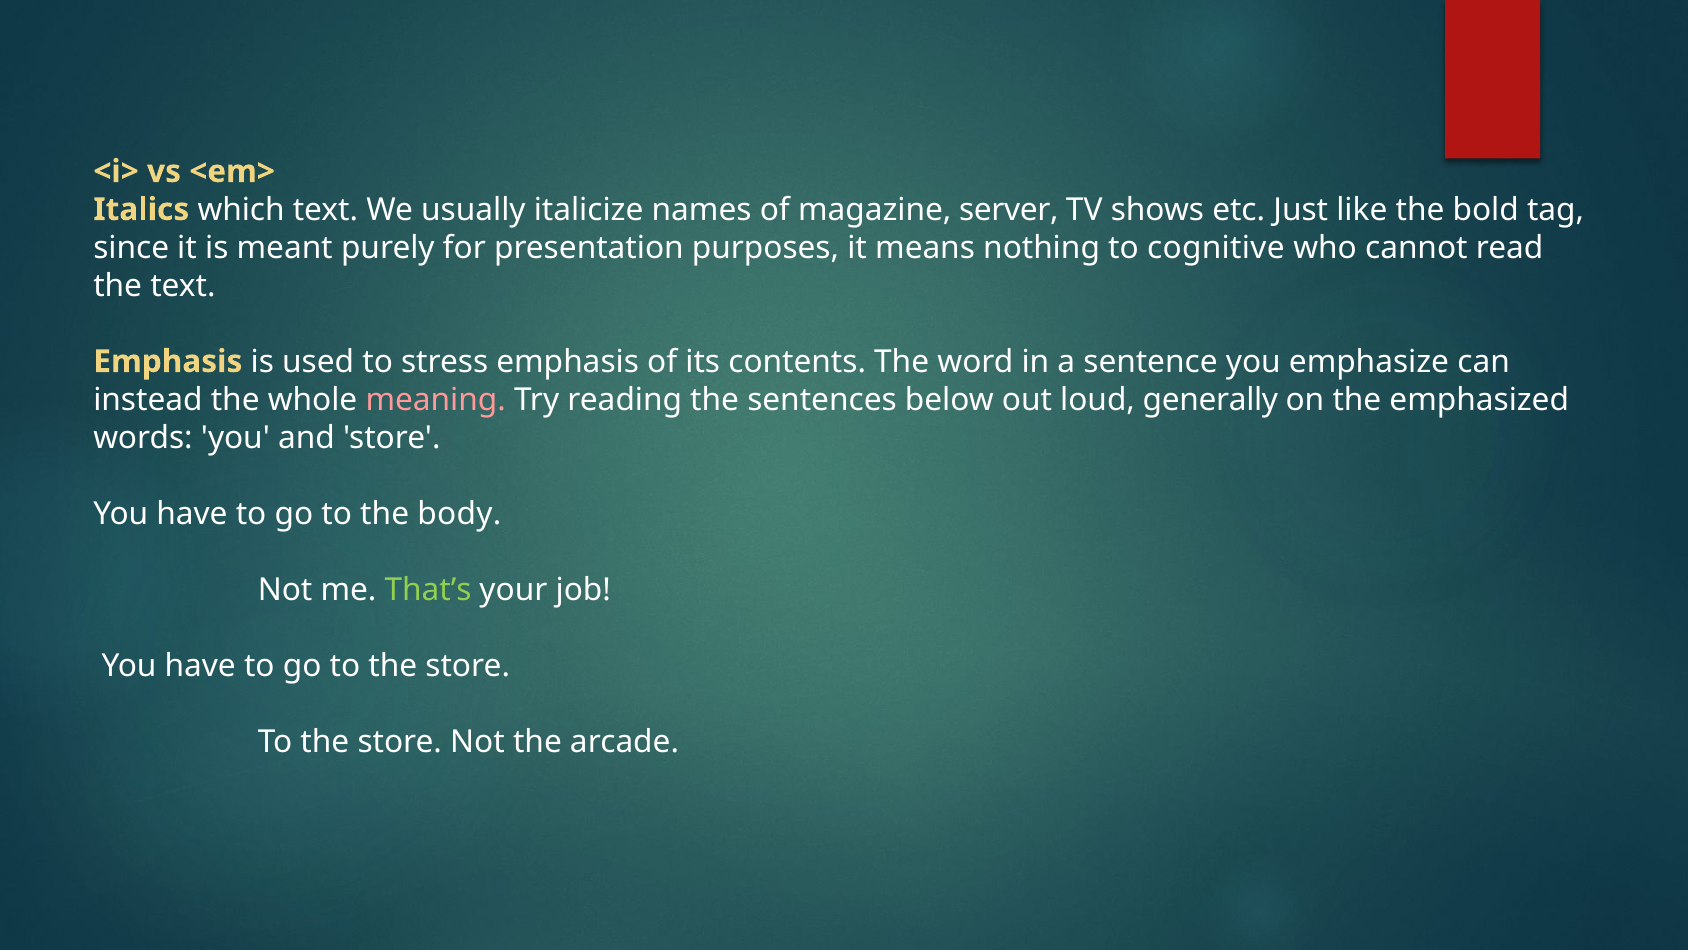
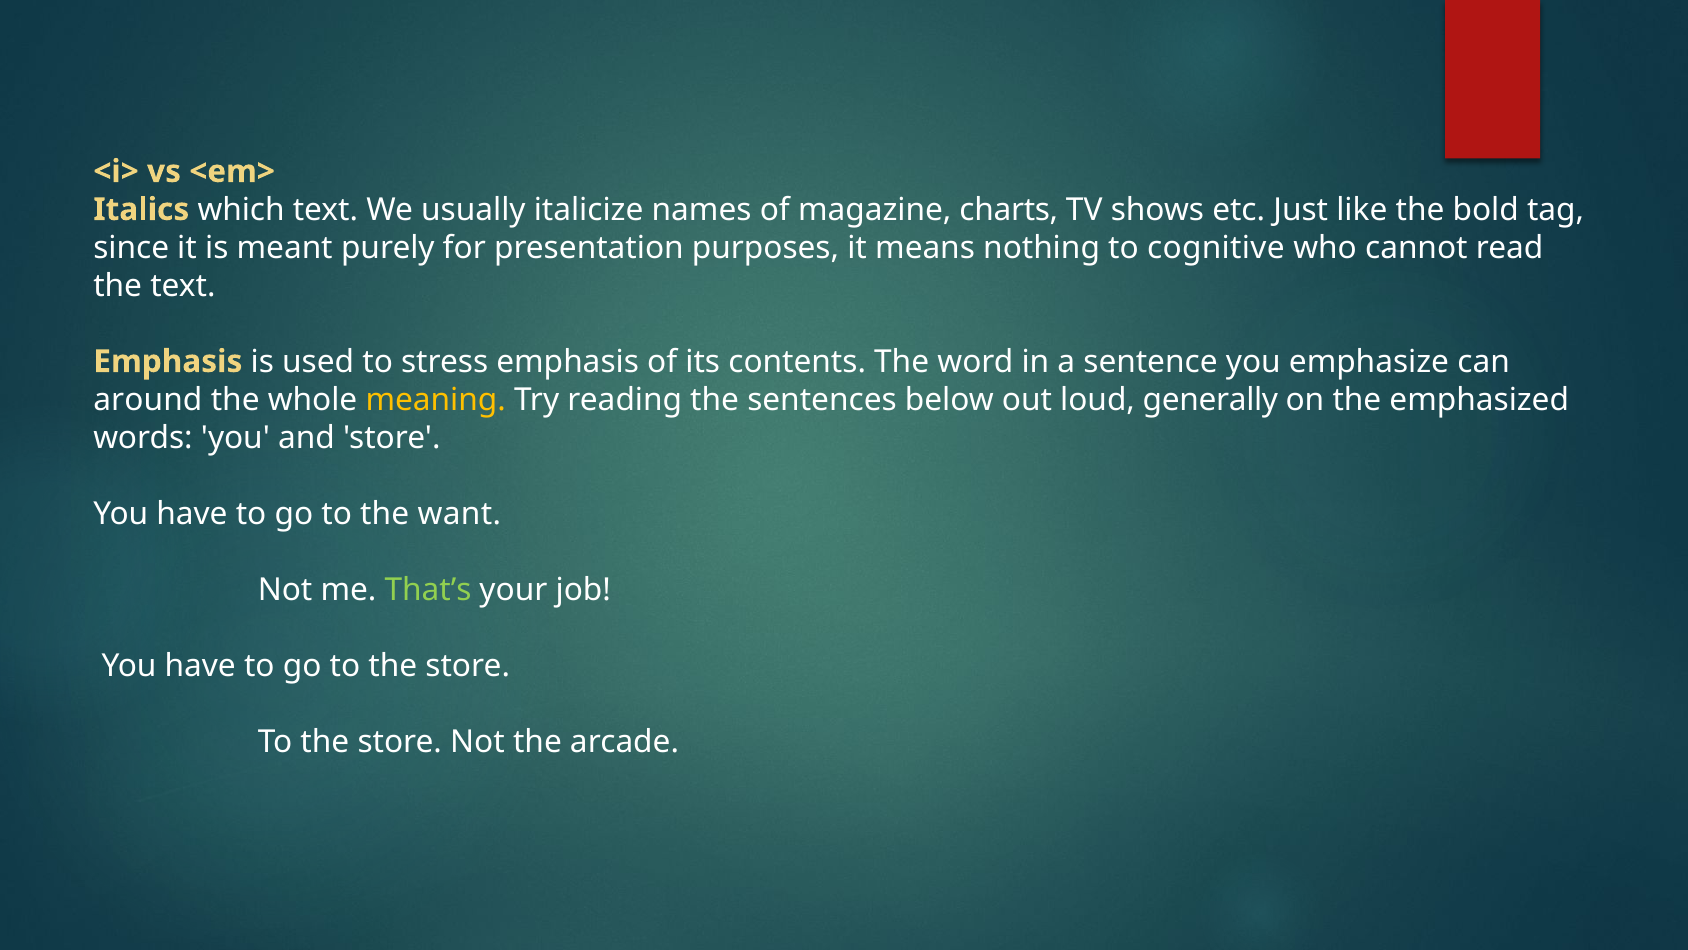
server: server -> charts
instead: instead -> around
meaning colour: pink -> yellow
body: body -> want
